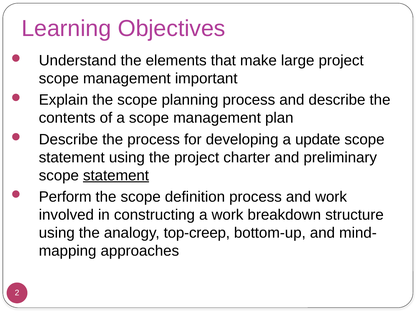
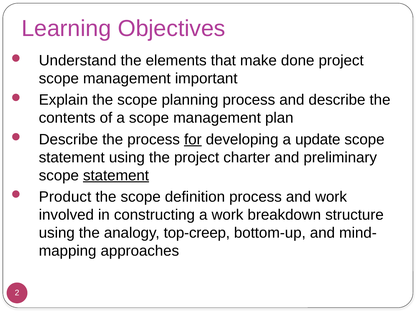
large: large -> done
for underline: none -> present
Perform: Perform -> Product
